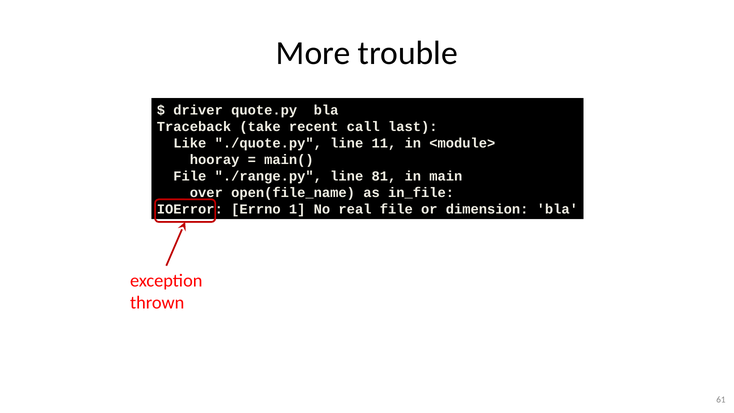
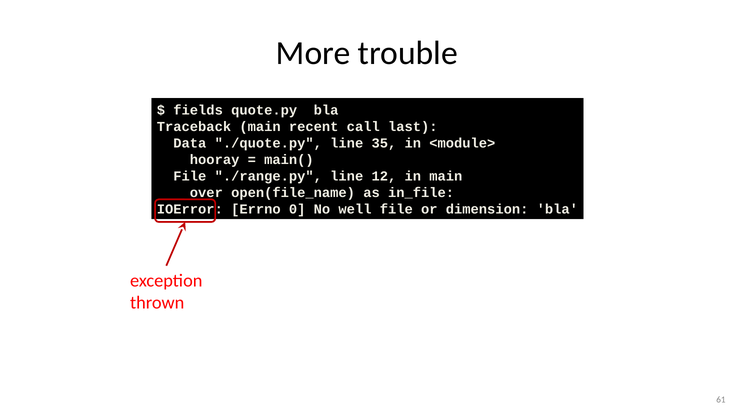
driver: driver -> fields
Traceback take: take -> main
Like: Like -> Data
11: 11 -> 35
81: 81 -> 12
1: 1 -> 0
real: real -> well
